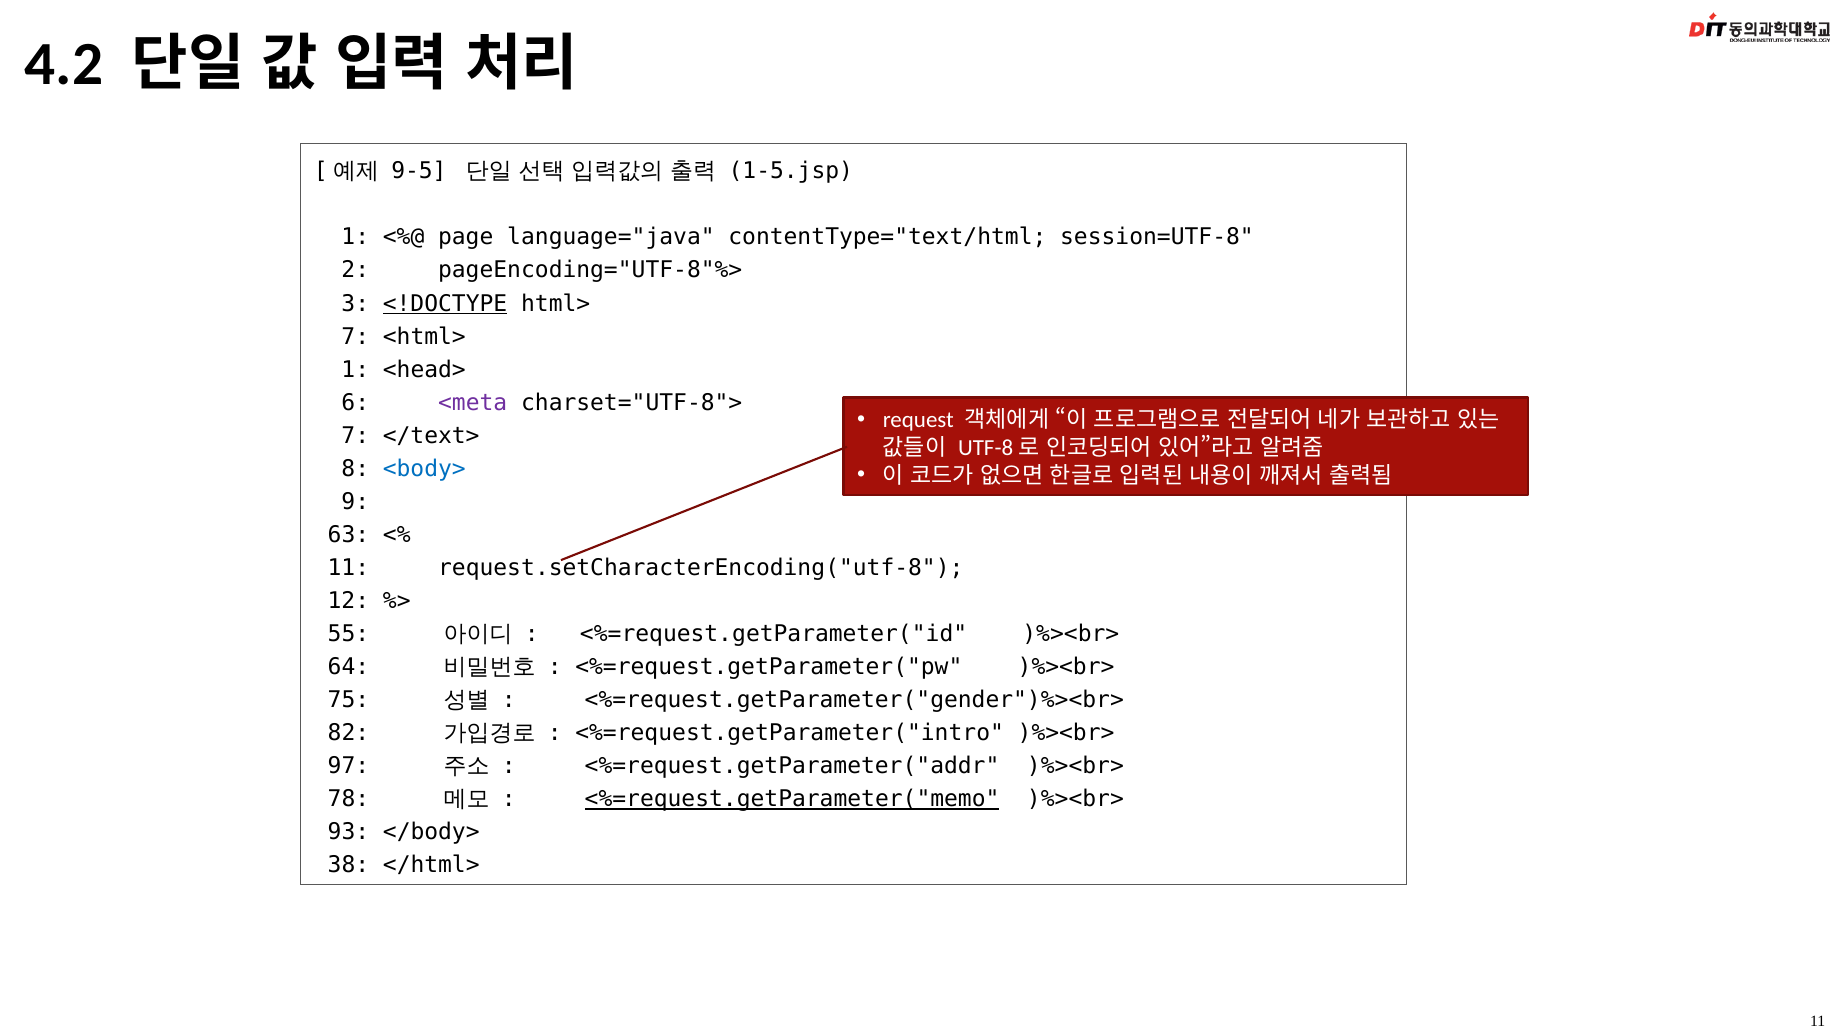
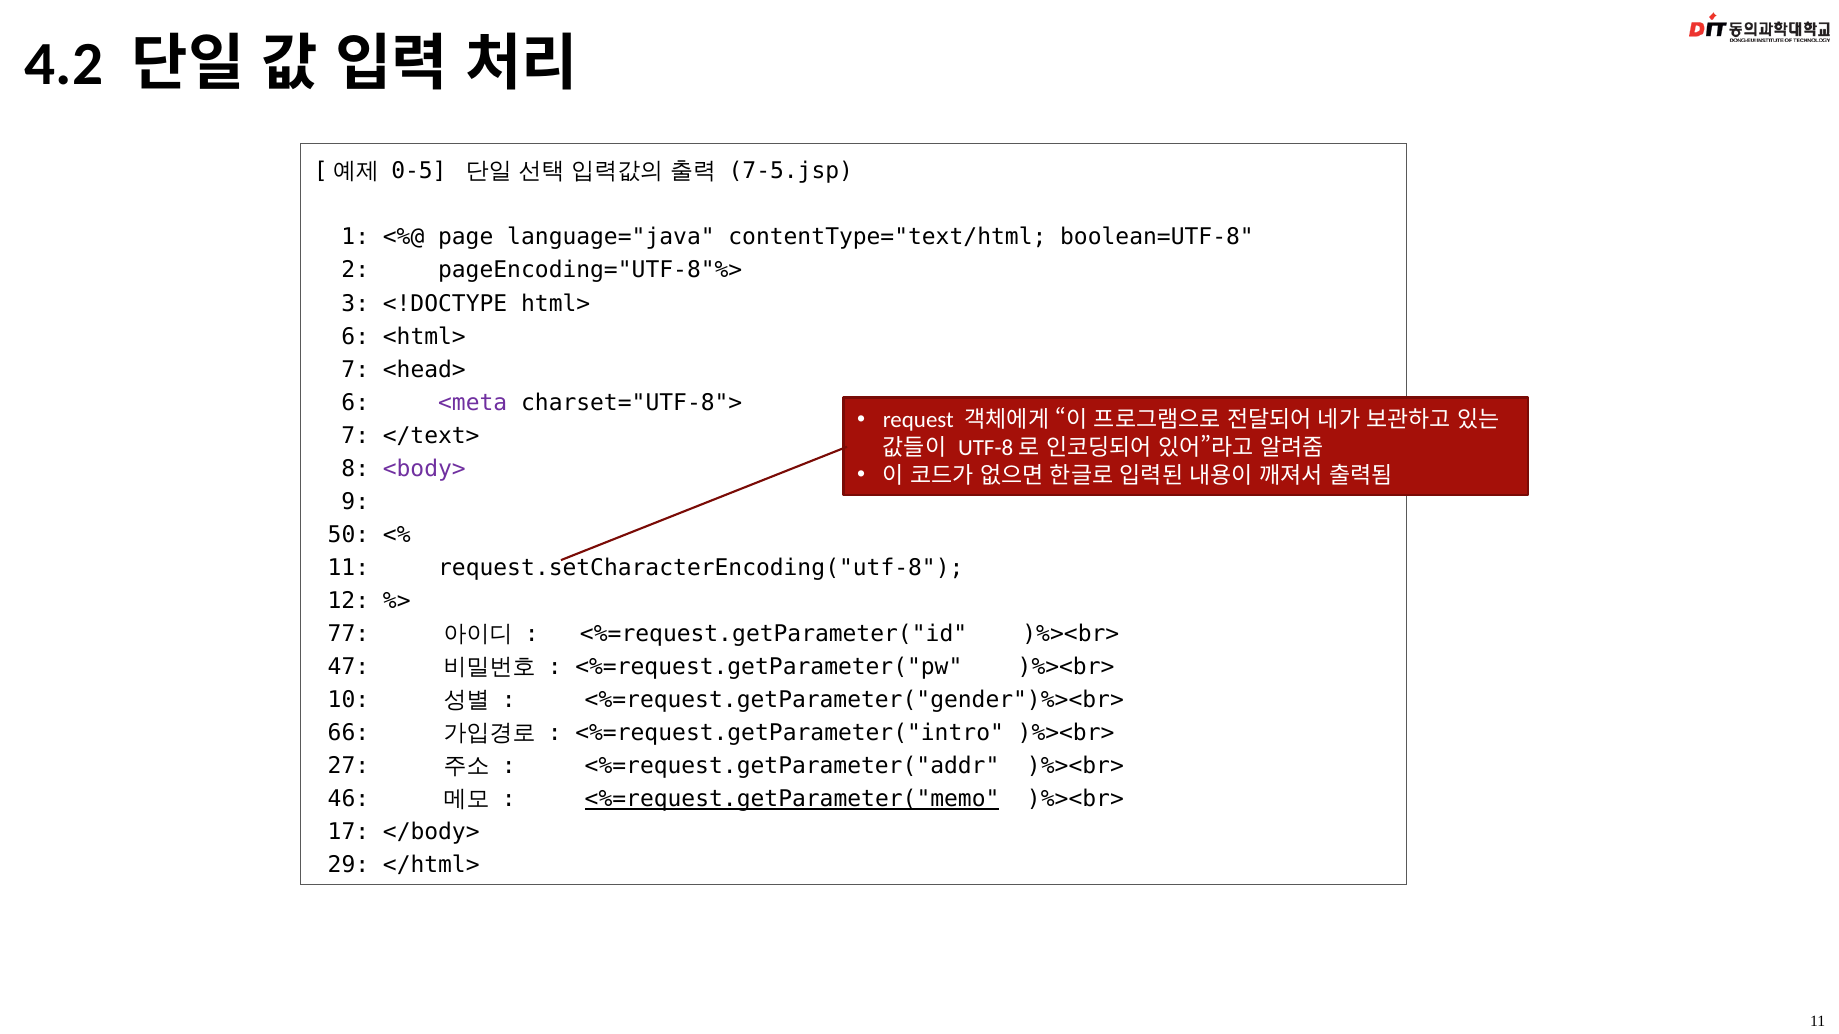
9-5: 9-5 -> 0-5
1-5.jsp: 1-5.jsp -> 7-5.jsp
session=UTF-8: session=UTF-8 -> boolean=UTF-8
<!DOCTYPE underline: present -> none
7 at (355, 337): 7 -> 6
1 at (355, 370): 1 -> 7
<body> colour: blue -> purple
63: 63 -> 50
55: 55 -> 77
64: 64 -> 47
75: 75 -> 10
82: 82 -> 66
97: 97 -> 27
78: 78 -> 46
93: 93 -> 17
38: 38 -> 29
